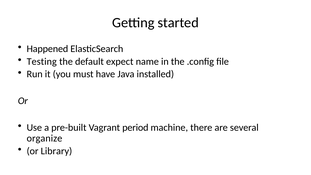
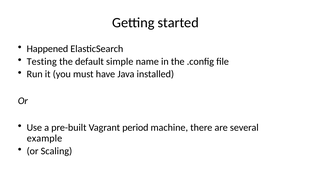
expect: expect -> simple
organize: organize -> example
Library: Library -> Scaling
